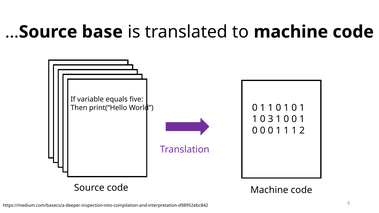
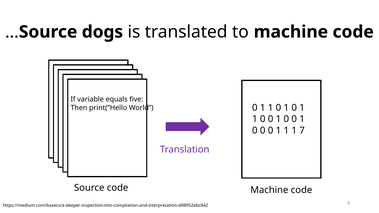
base: base -> dogs
3 at (271, 119): 3 -> 0
2: 2 -> 7
